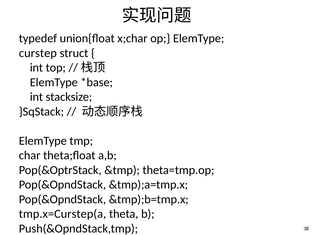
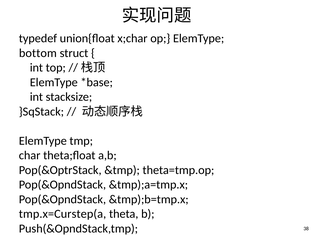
curstep: curstep -> bottom
